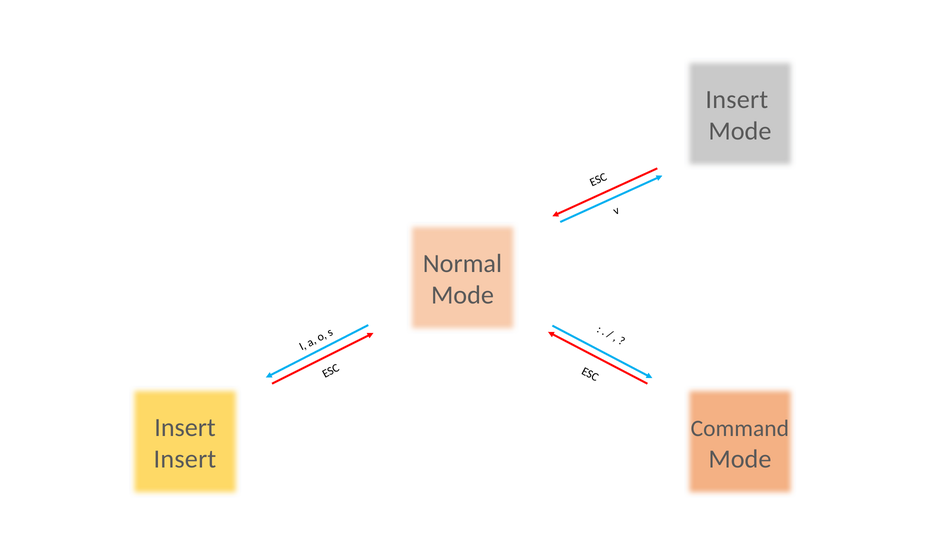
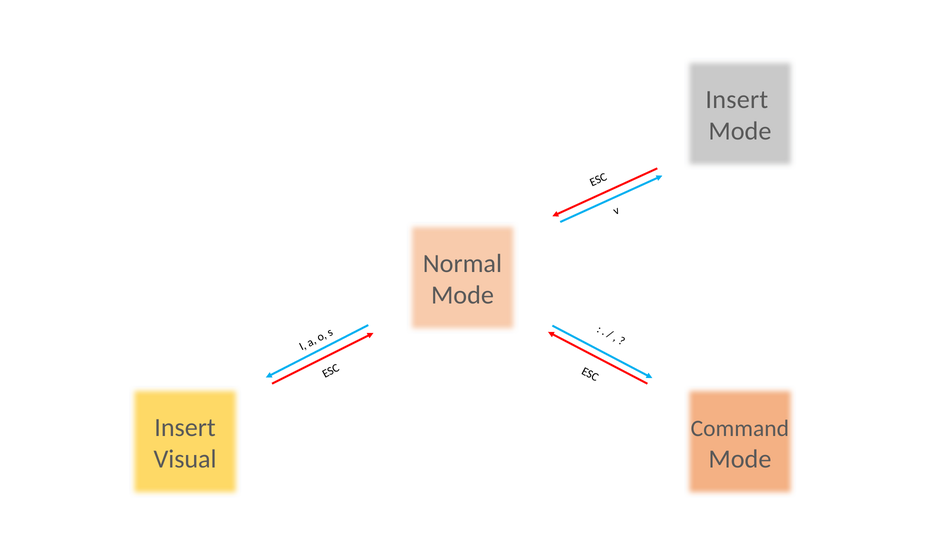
Insert at (185, 459): Insert -> Visual
